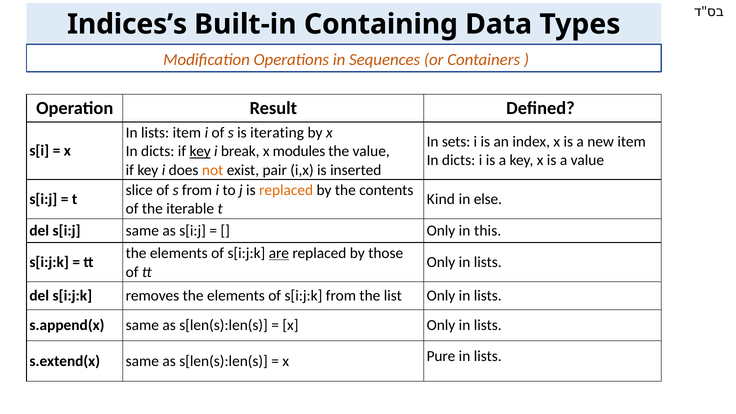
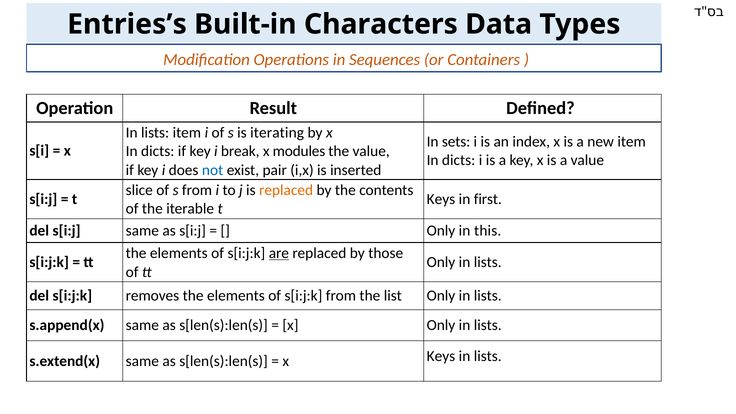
Indices’s: Indices’s -> Entries’s
Containing: Containing -> Characters
key at (200, 151) underline: present -> none
not colour: orange -> blue
Kind at (441, 199): Kind -> Keys
else: else -> first
x Pure: Pure -> Keys
